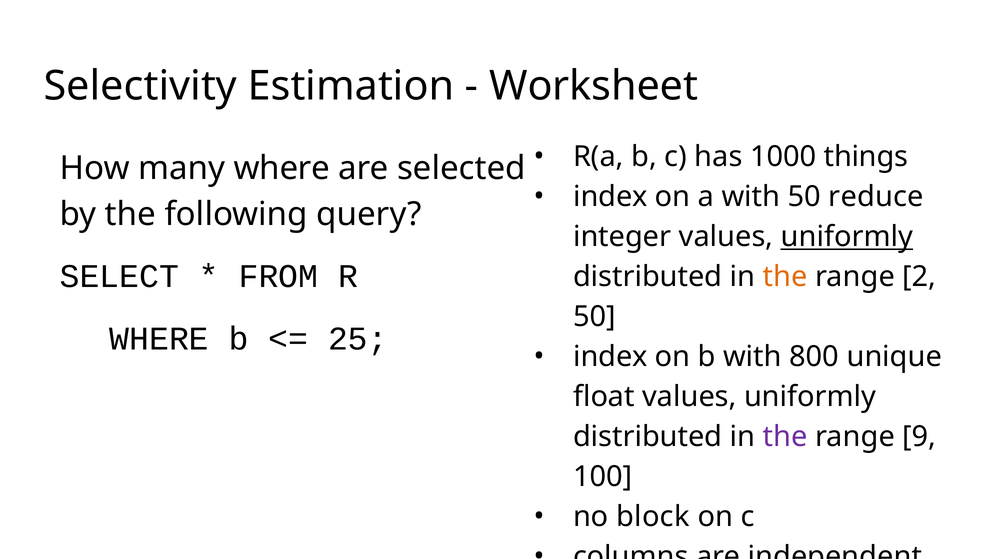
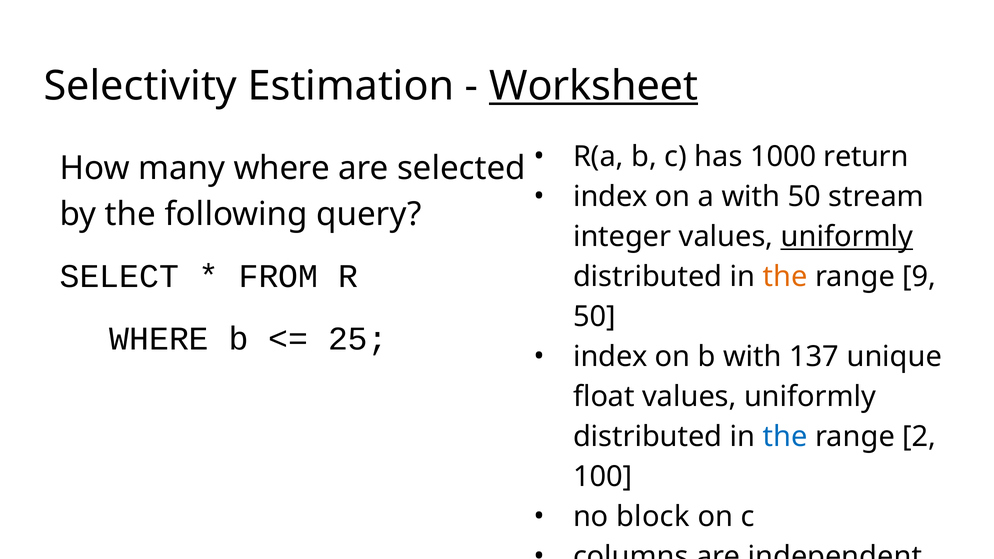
Worksheet underline: none -> present
things: things -> return
reduce: reduce -> stream
2: 2 -> 9
800: 800 -> 137
the at (785, 437) colour: purple -> blue
9: 9 -> 2
